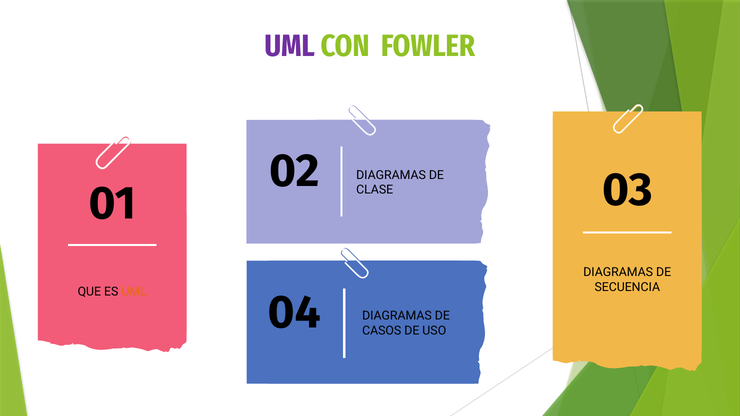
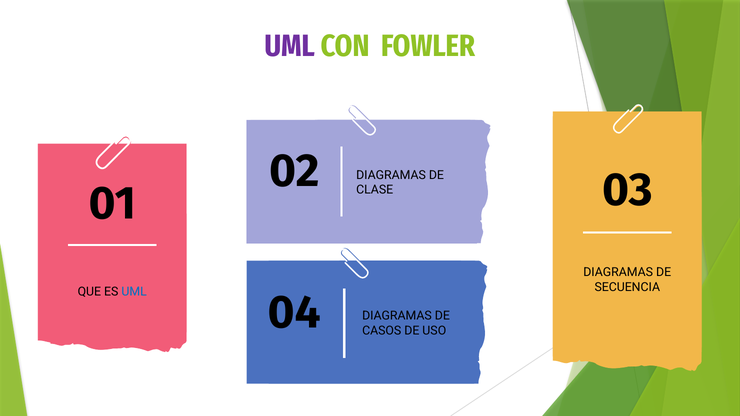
UML at (134, 292) colour: orange -> blue
